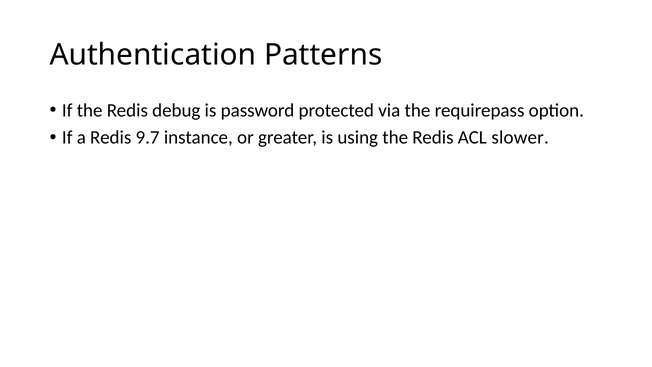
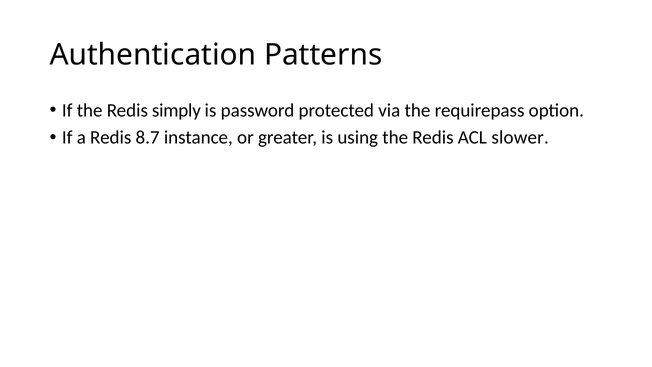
debug: debug -> simply
9.7: 9.7 -> 8.7
